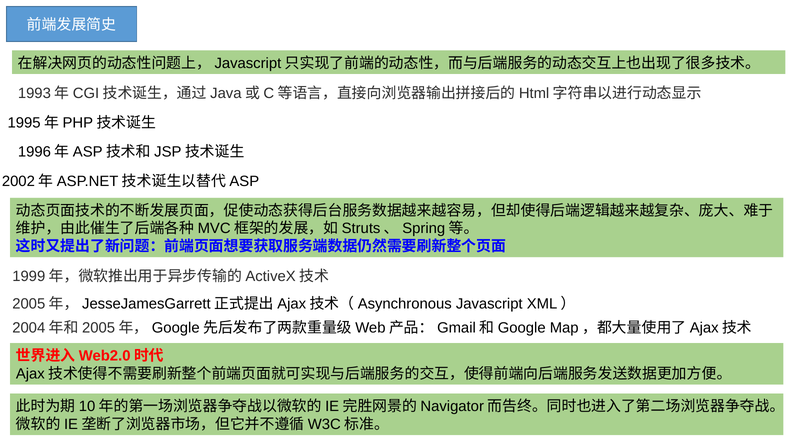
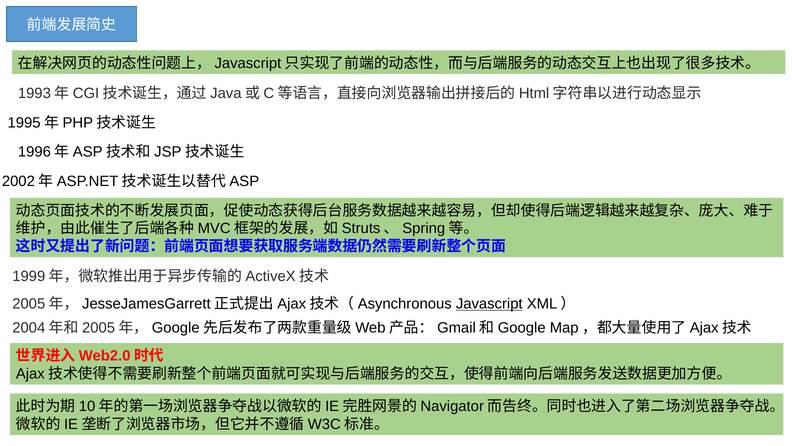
Javascript underline: none -> present
